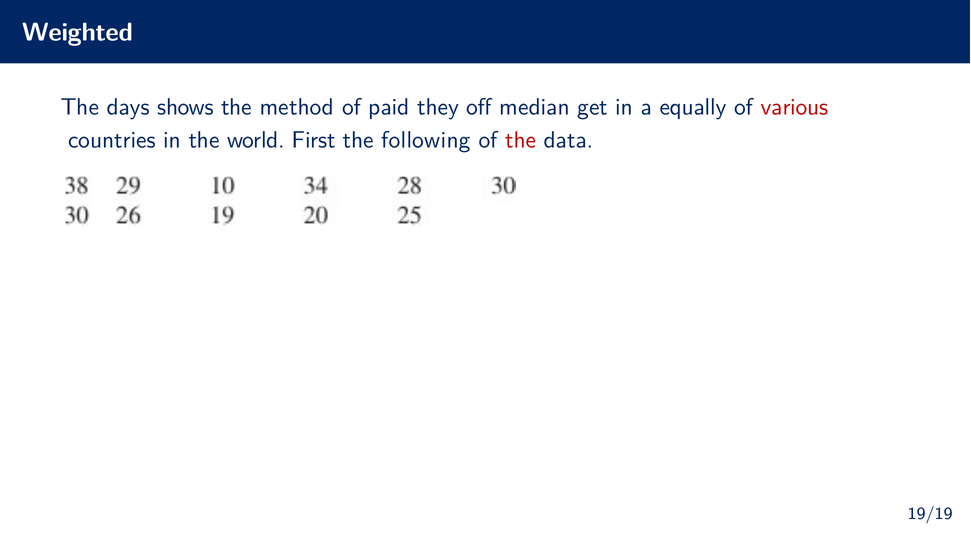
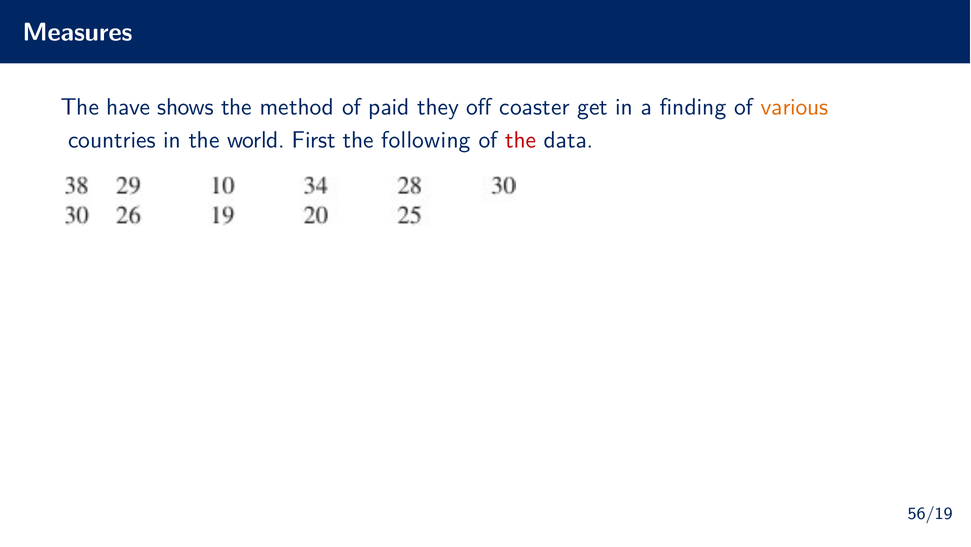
Weighted: Weighted -> Measures
days: days -> have
median: median -> coaster
equally: equally -> finding
various colour: red -> orange
19/19: 19/19 -> 56/19
